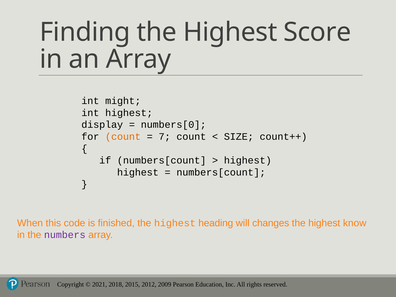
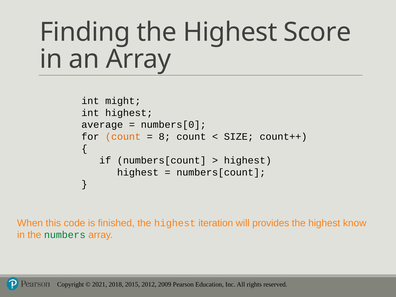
display: display -> average
7: 7 -> 8
heading: heading -> iteration
changes: changes -> provides
numbers colour: purple -> green
